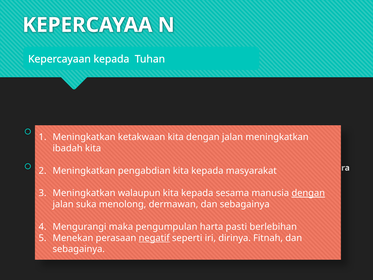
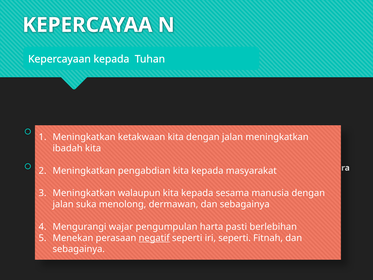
dengan at (308, 193) underline: present -> none
maka: maka -> wajar
iri dirinya: dirinya -> seperti
